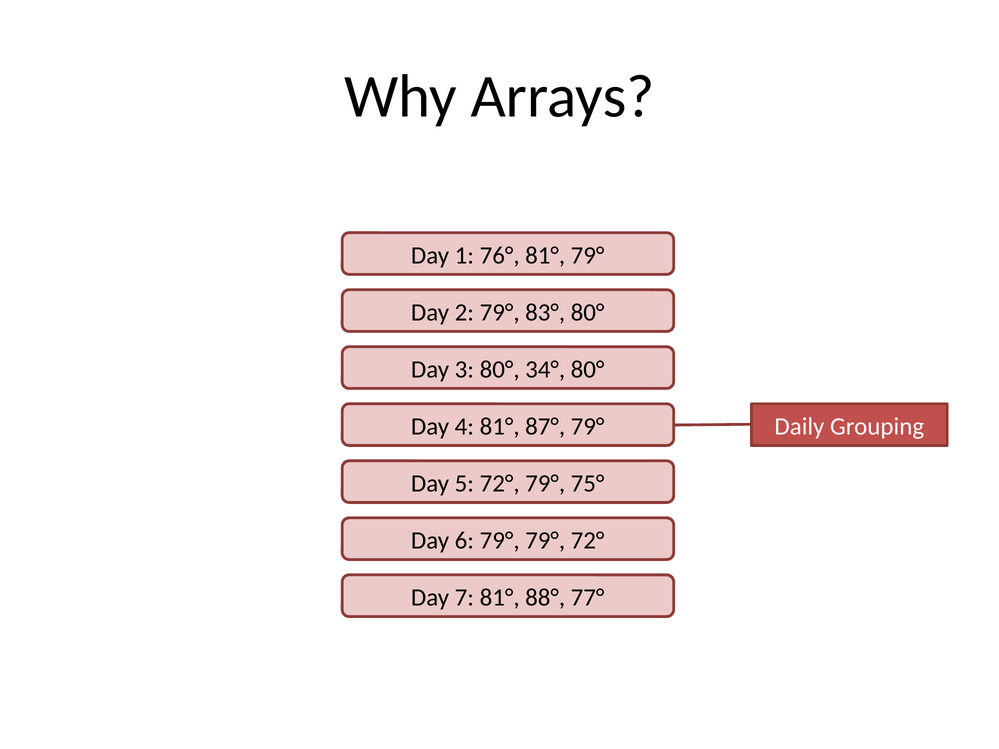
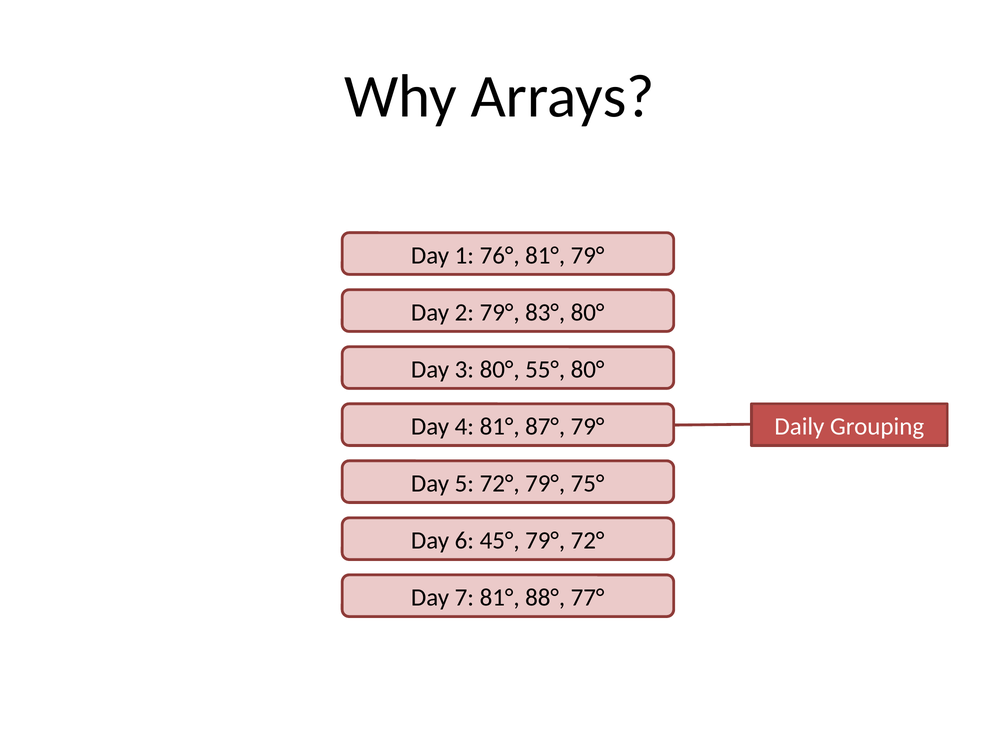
34°: 34° -> 55°
6 79°: 79° -> 45°
